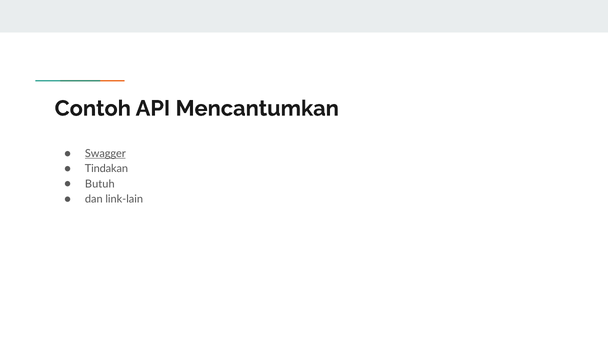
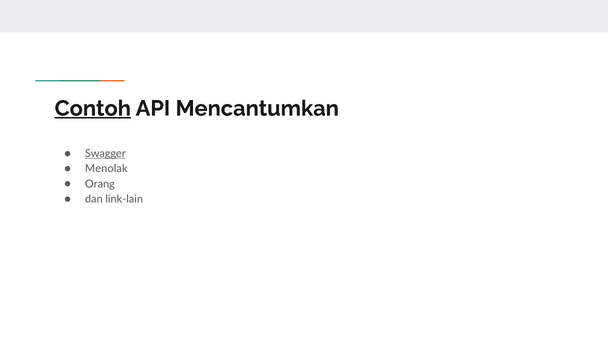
Contoh underline: none -> present
Tindakan: Tindakan -> Menolak
Butuh: Butuh -> Orang
